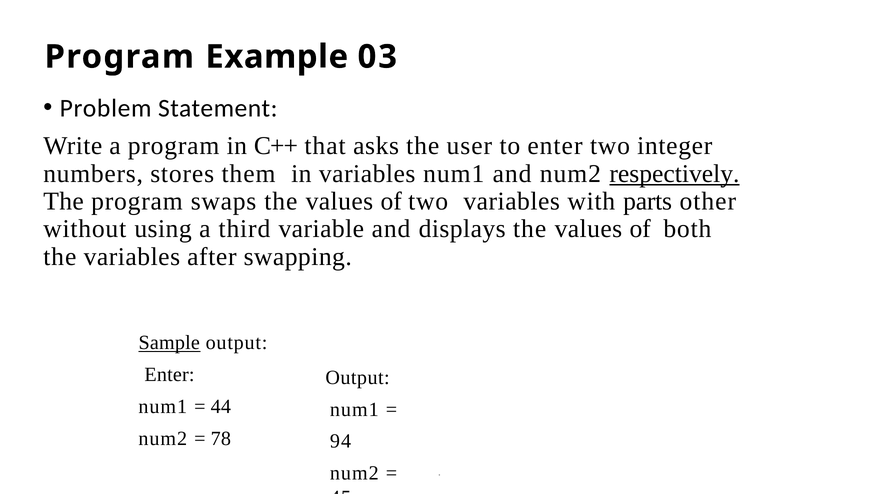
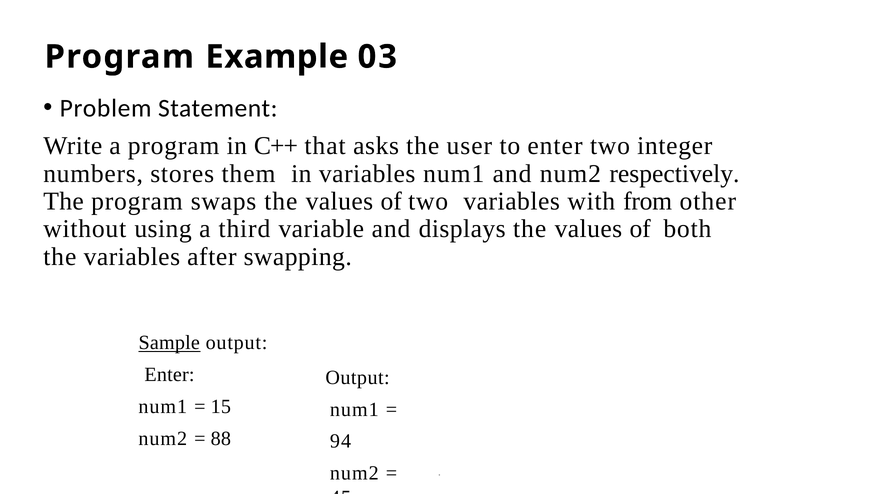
respectively underline: present -> none
parts: parts -> from
44: 44 -> 15
78: 78 -> 88
